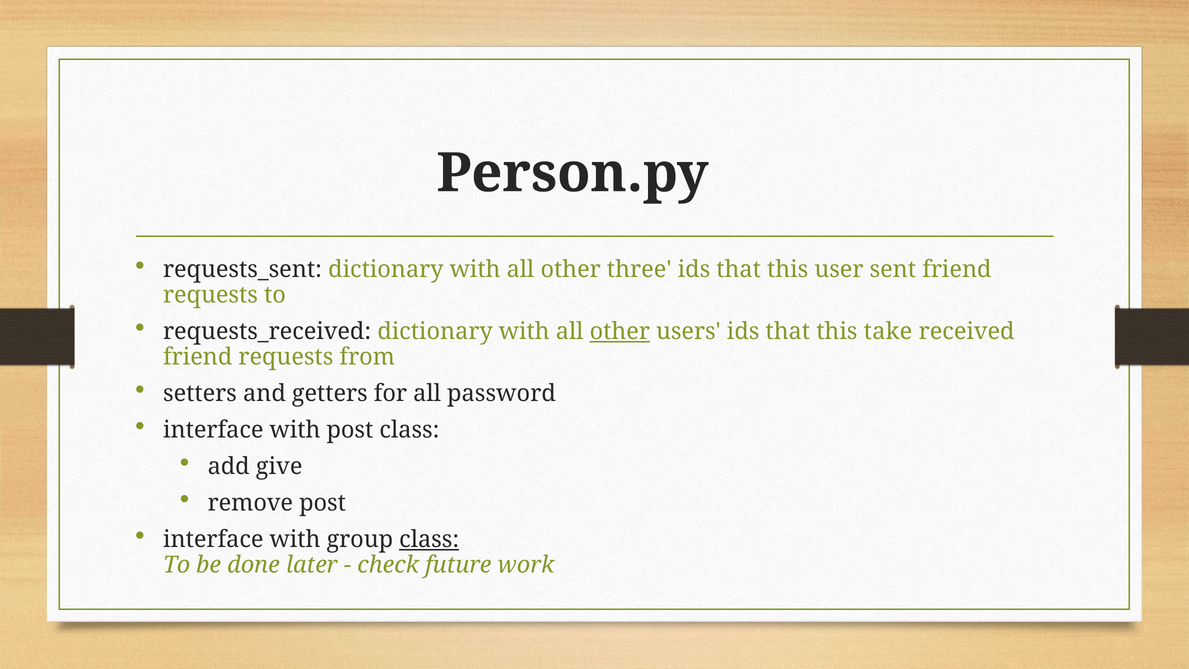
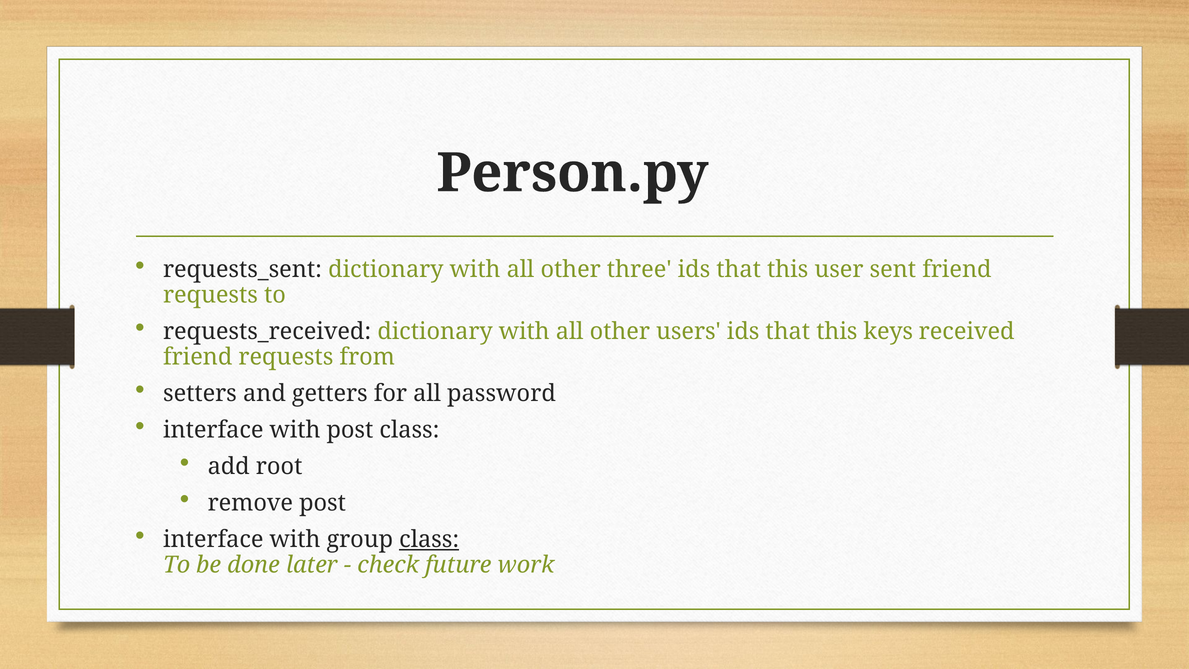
other at (620, 332) underline: present -> none
take: take -> keys
give: give -> root
